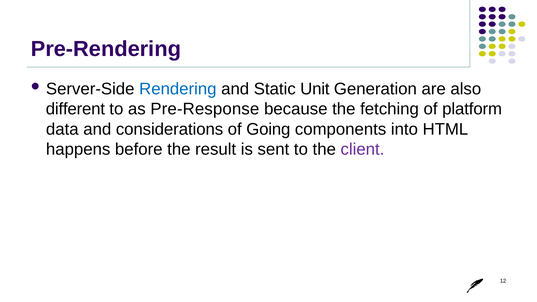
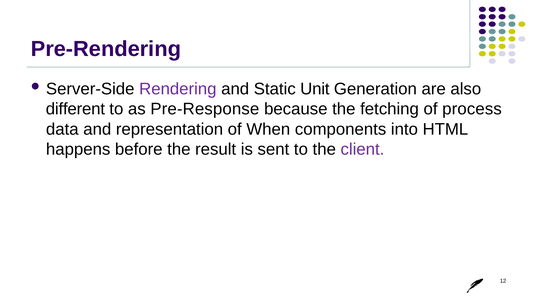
Rendering colour: blue -> purple
platform: platform -> process
considerations: considerations -> representation
Going: Going -> When
